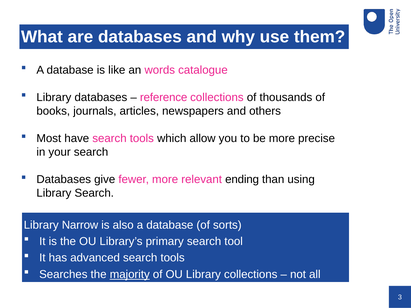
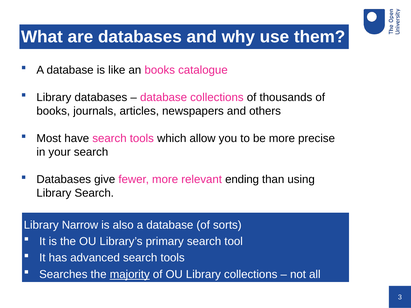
an words: words -> books
reference at (164, 97): reference -> database
